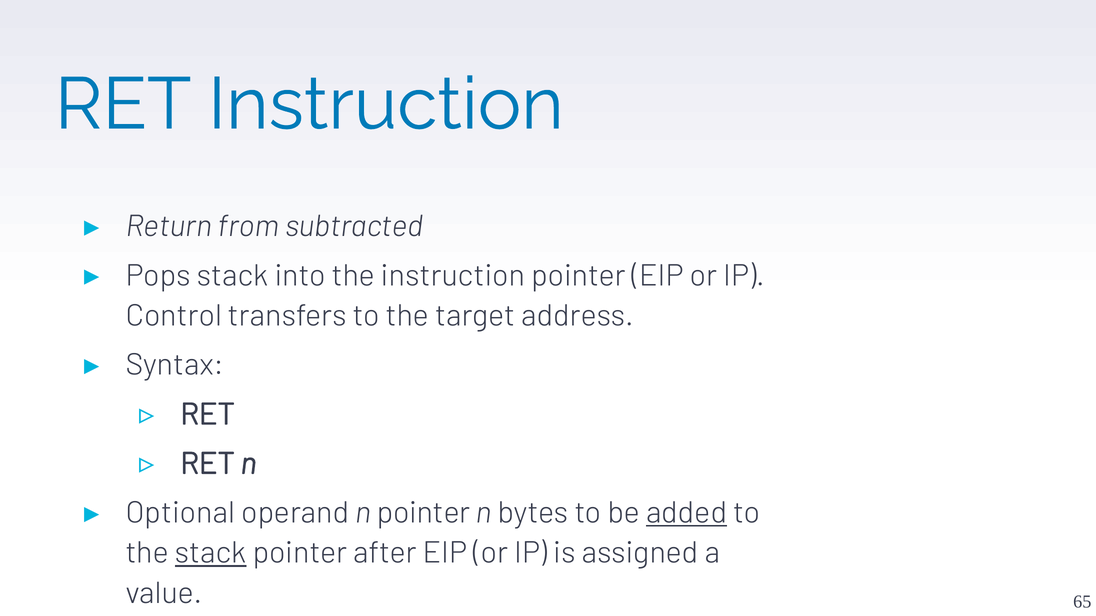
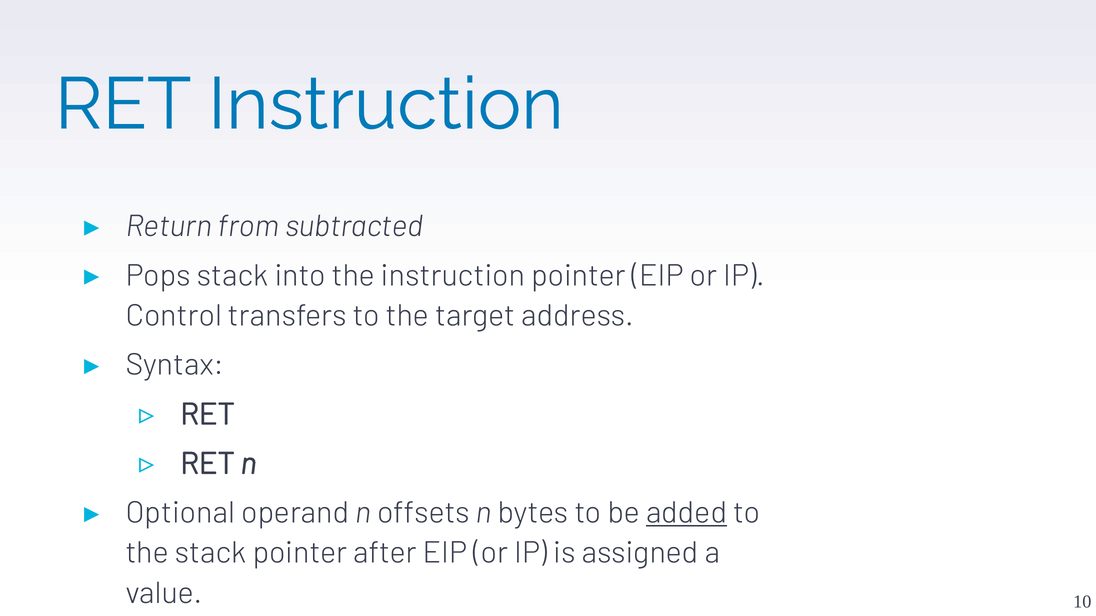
n pointer: pointer -> offsets
stack at (211, 553) underline: present -> none
65: 65 -> 10
